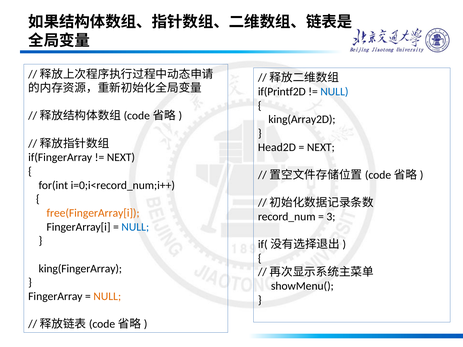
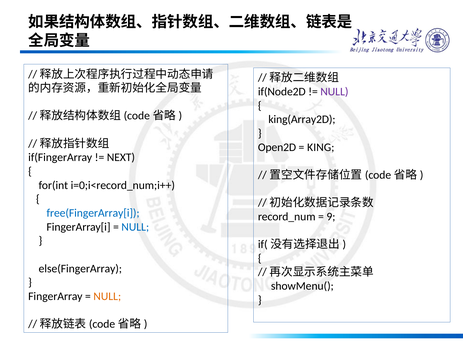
if(Printf2D: if(Printf2D -> if(Node2D
NULL at (334, 92) colour: blue -> purple
Head2D: Head2D -> Open2D
NEXT at (321, 147): NEXT -> KING
free(FingerArray[i colour: orange -> blue
3: 3 -> 9
king(FingerArray: king(FingerArray -> else(FingerArray
